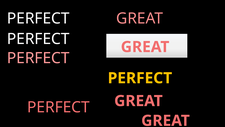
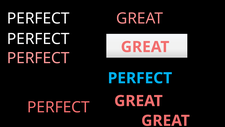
PERFECT at (140, 78) colour: yellow -> light blue
